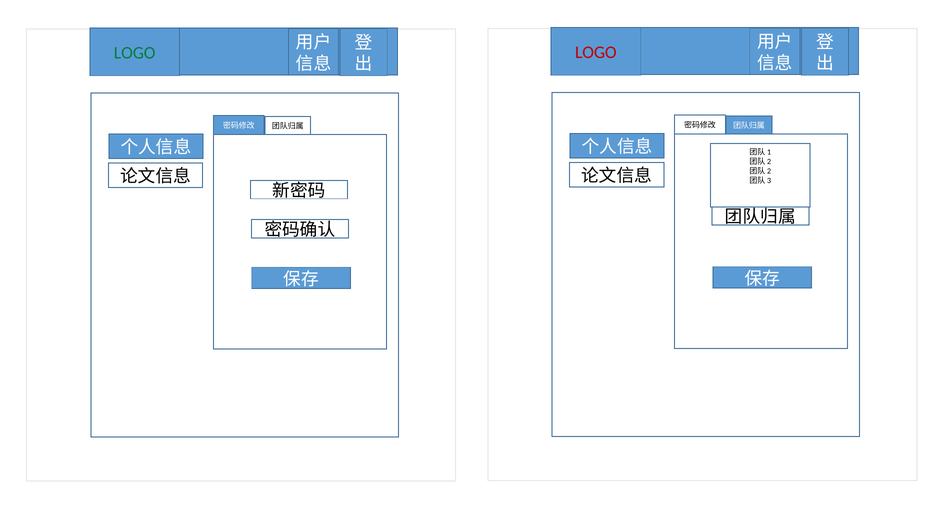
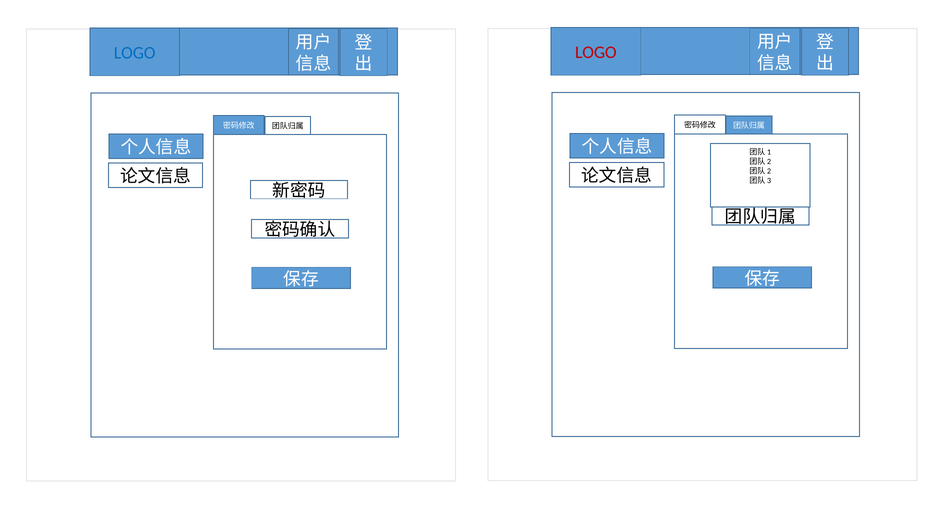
LOGO at (135, 53) colour: green -> blue
